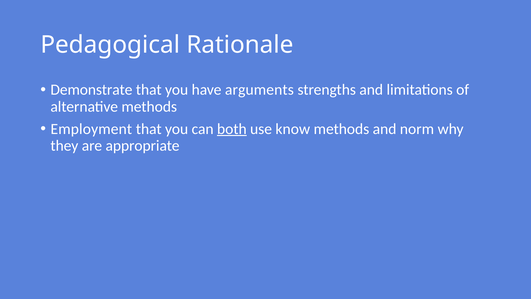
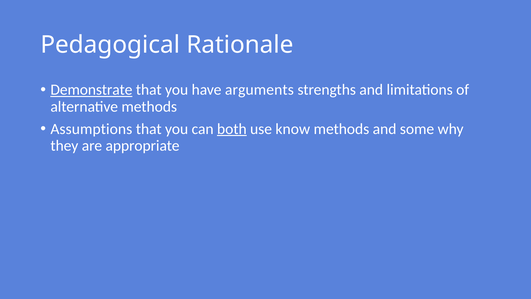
Demonstrate underline: none -> present
Employment: Employment -> Assumptions
norm: norm -> some
